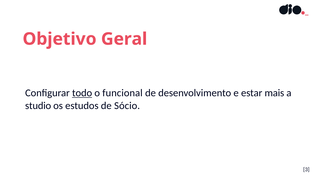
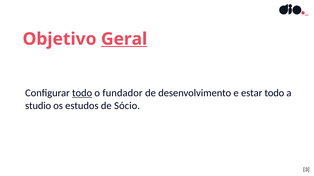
Geral underline: none -> present
funcional: funcional -> fundador
estar mais: mais -> todo
